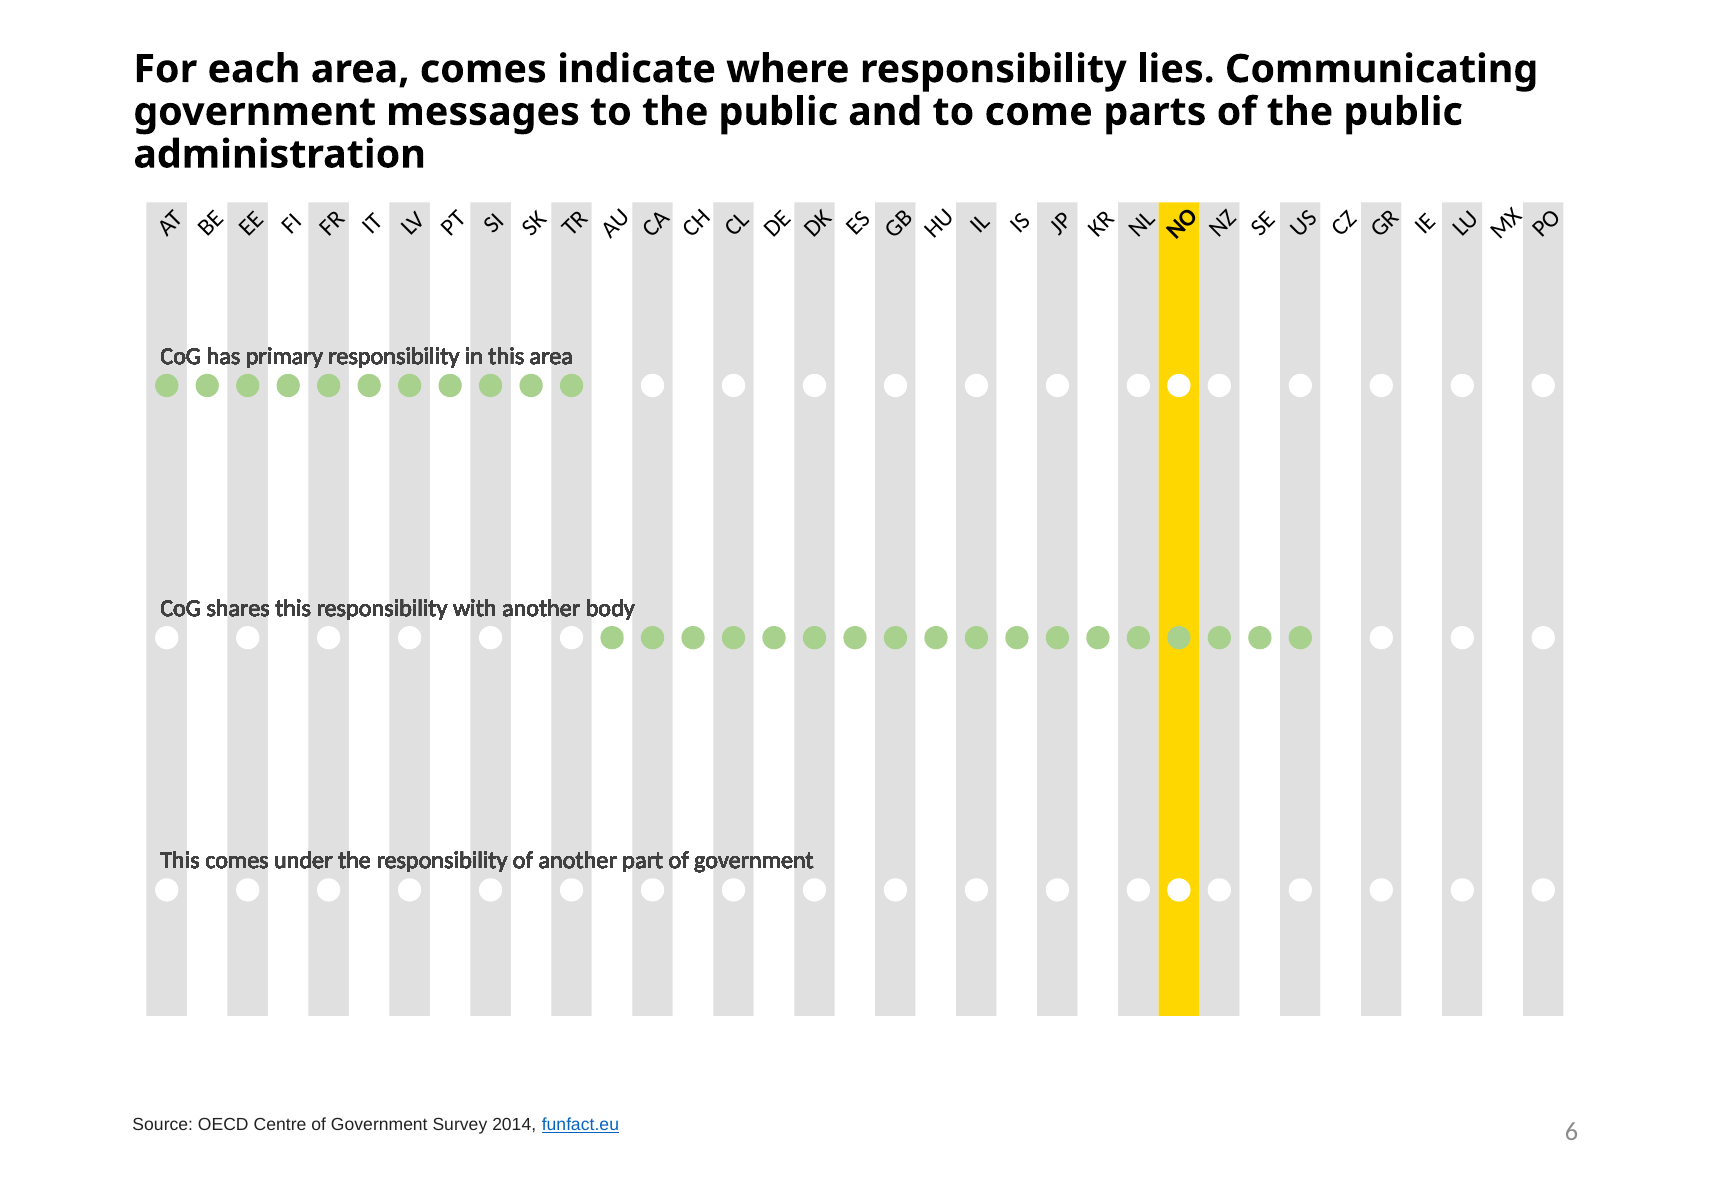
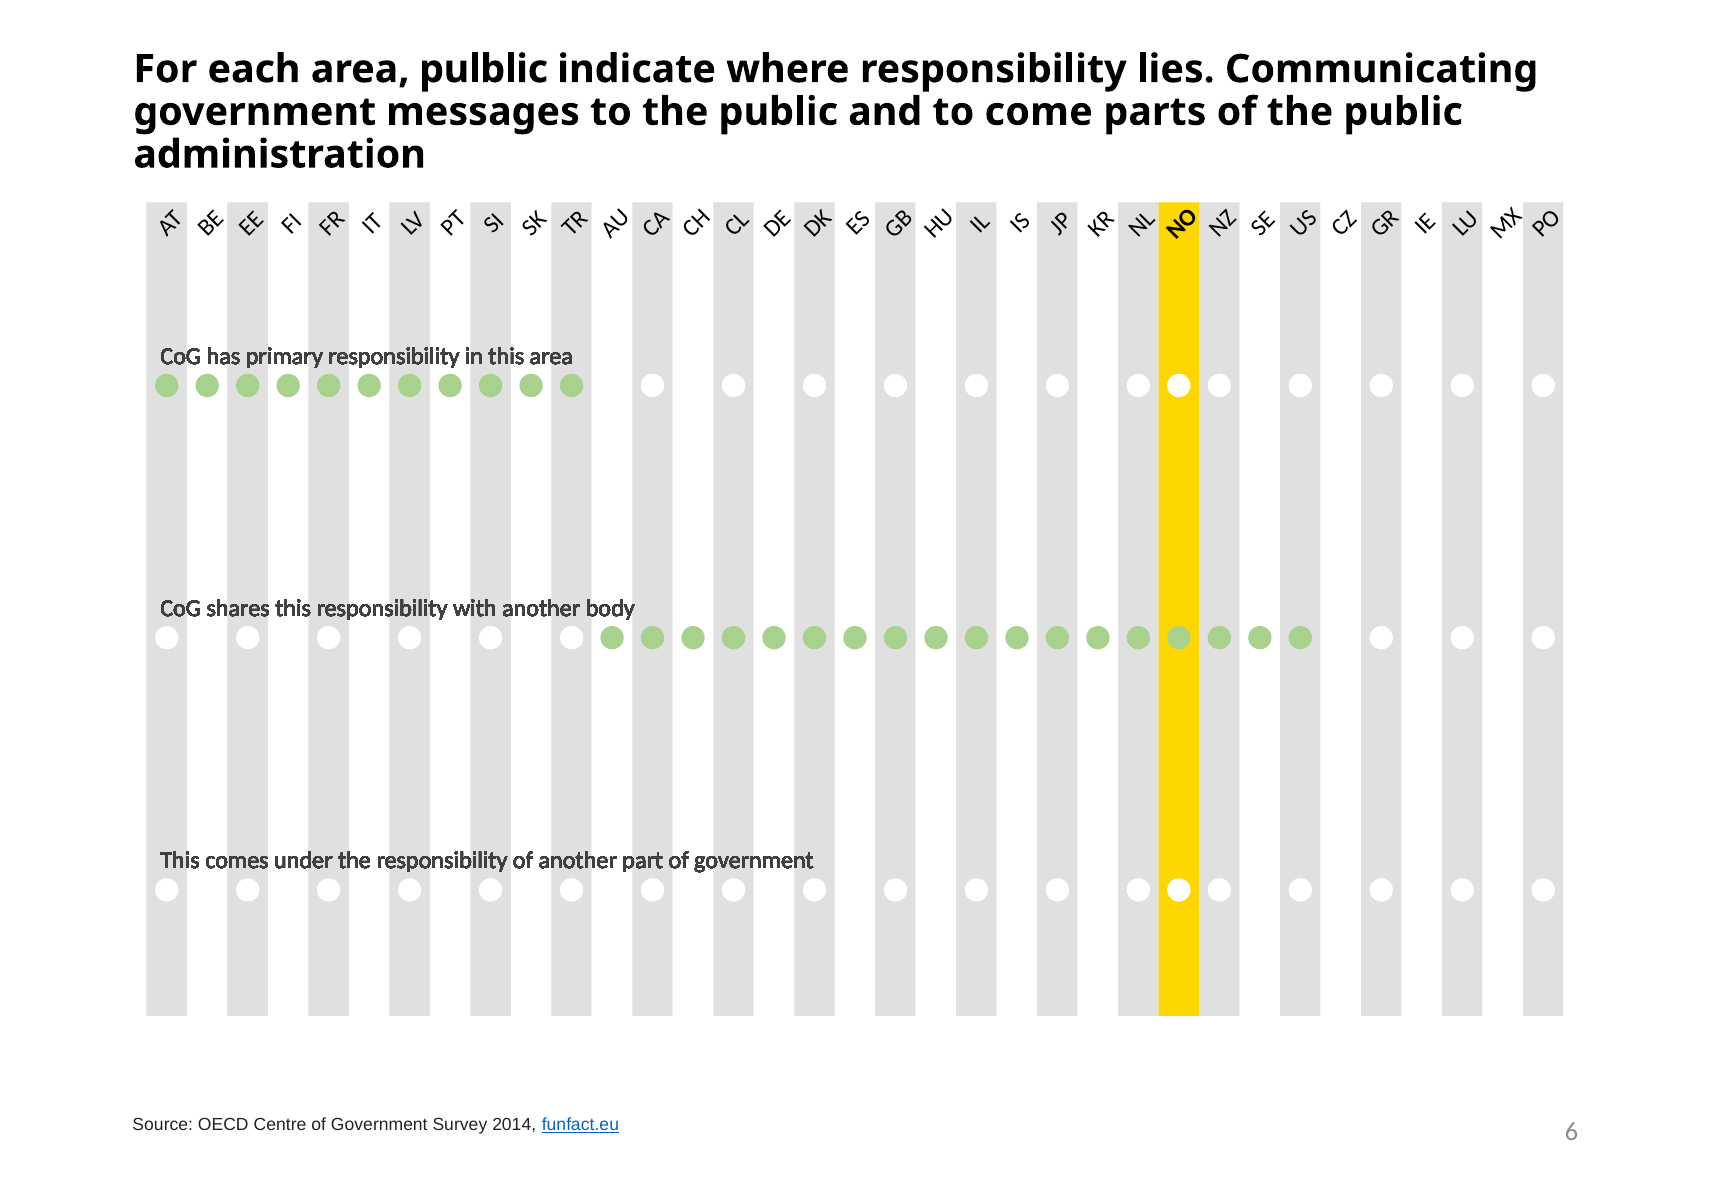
area comes: comes -> pulblic
